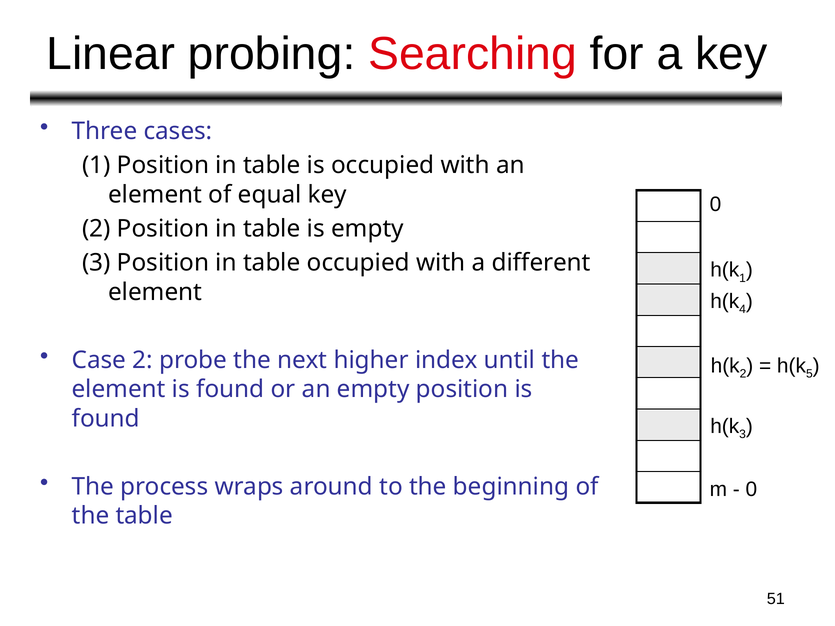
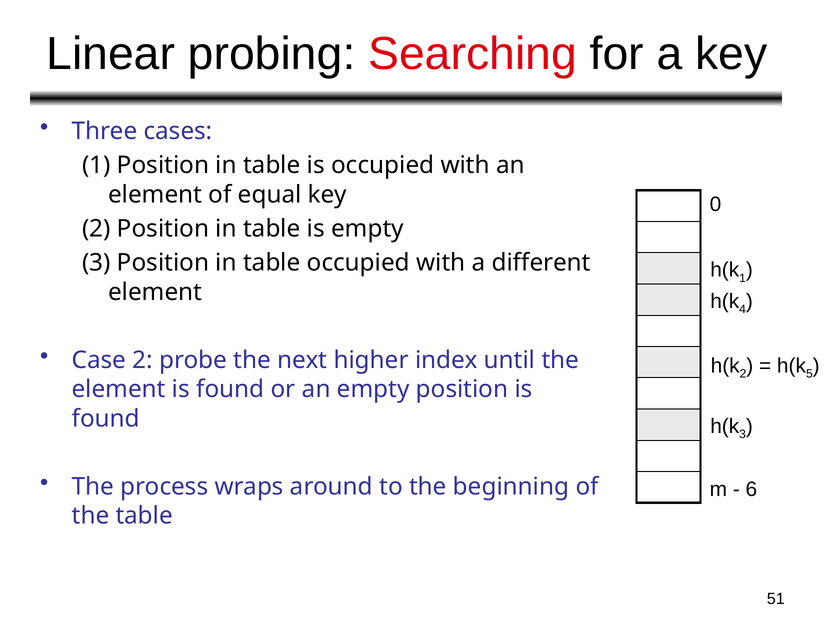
0 at (751, 489): 0 -> 6
